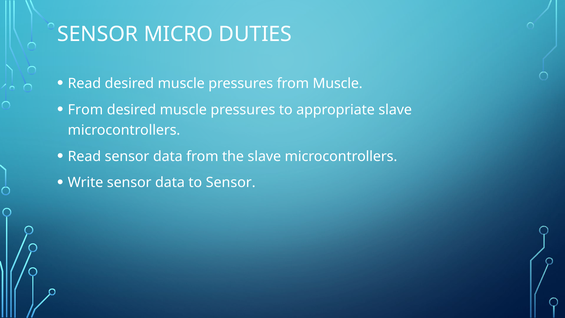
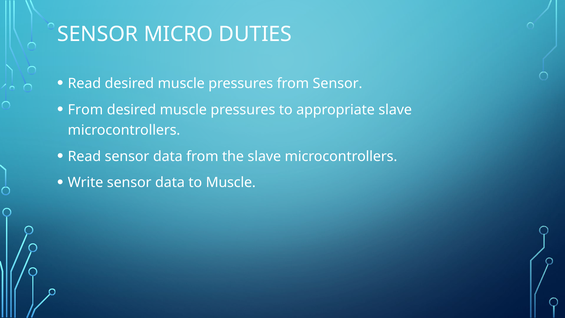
from Muscle: Muscle -> Sensor
to Sensor: Sensor -> Muscle
